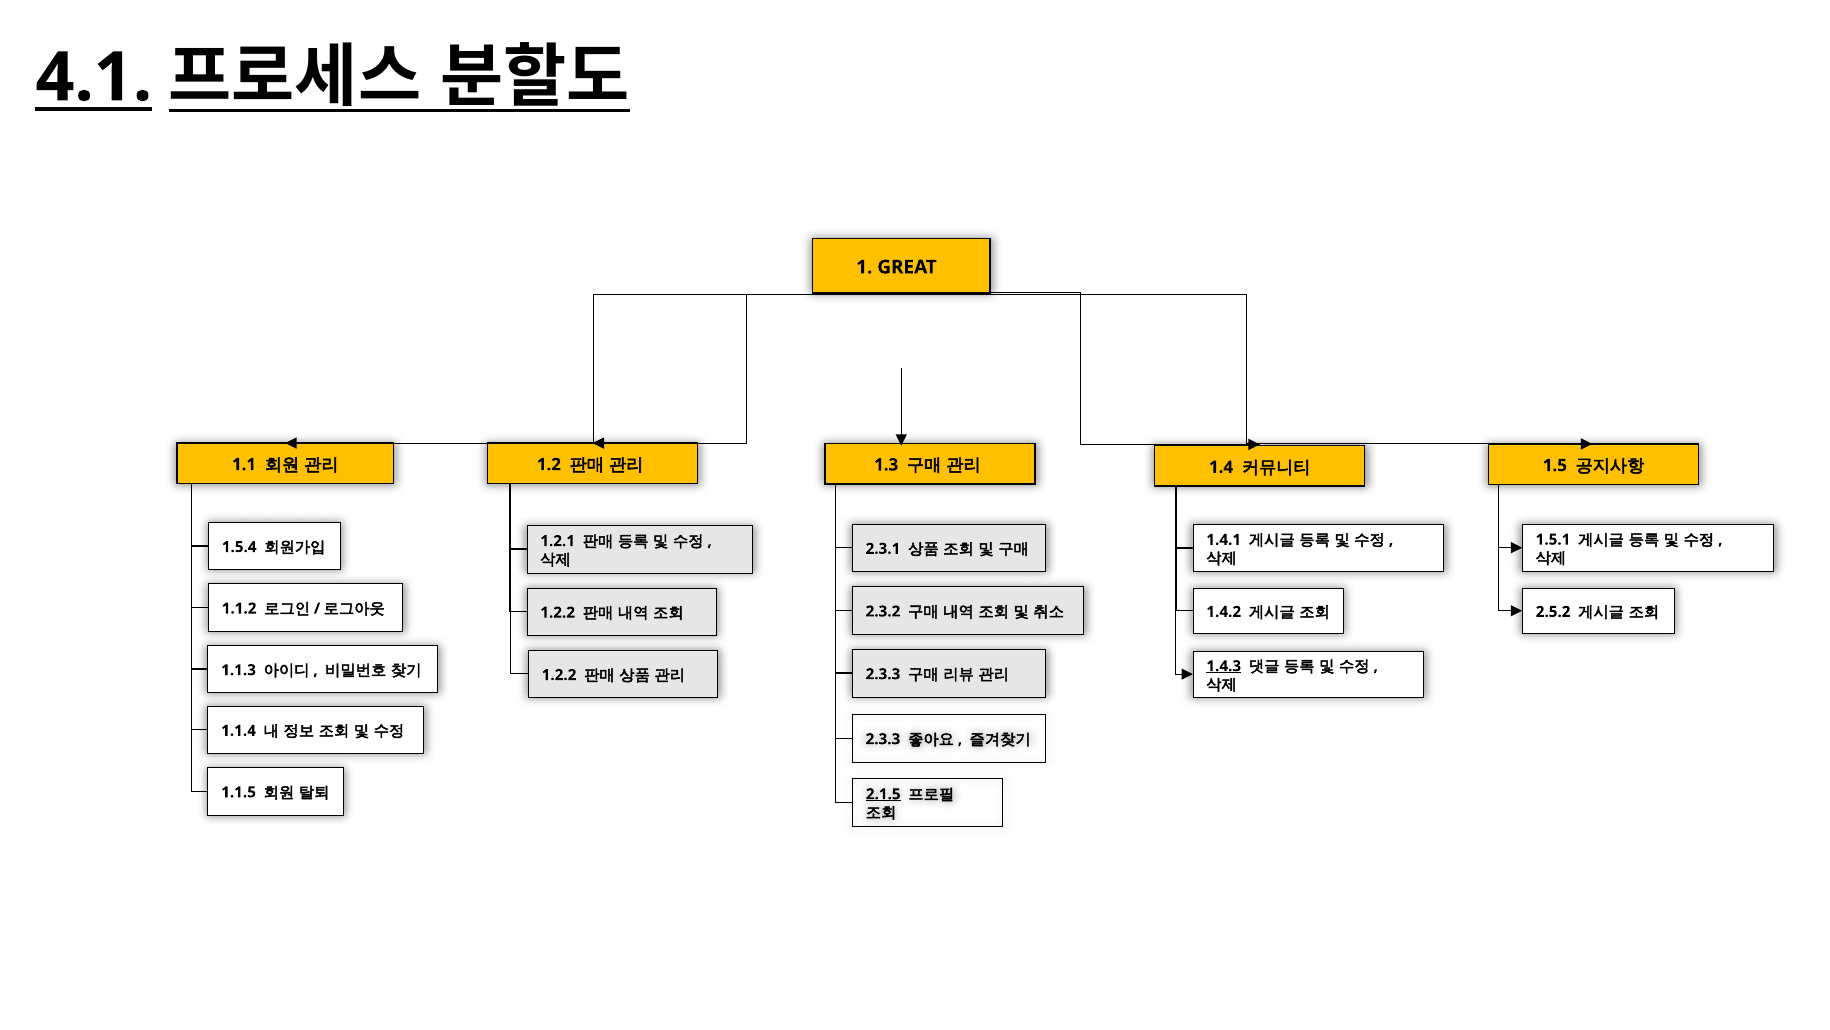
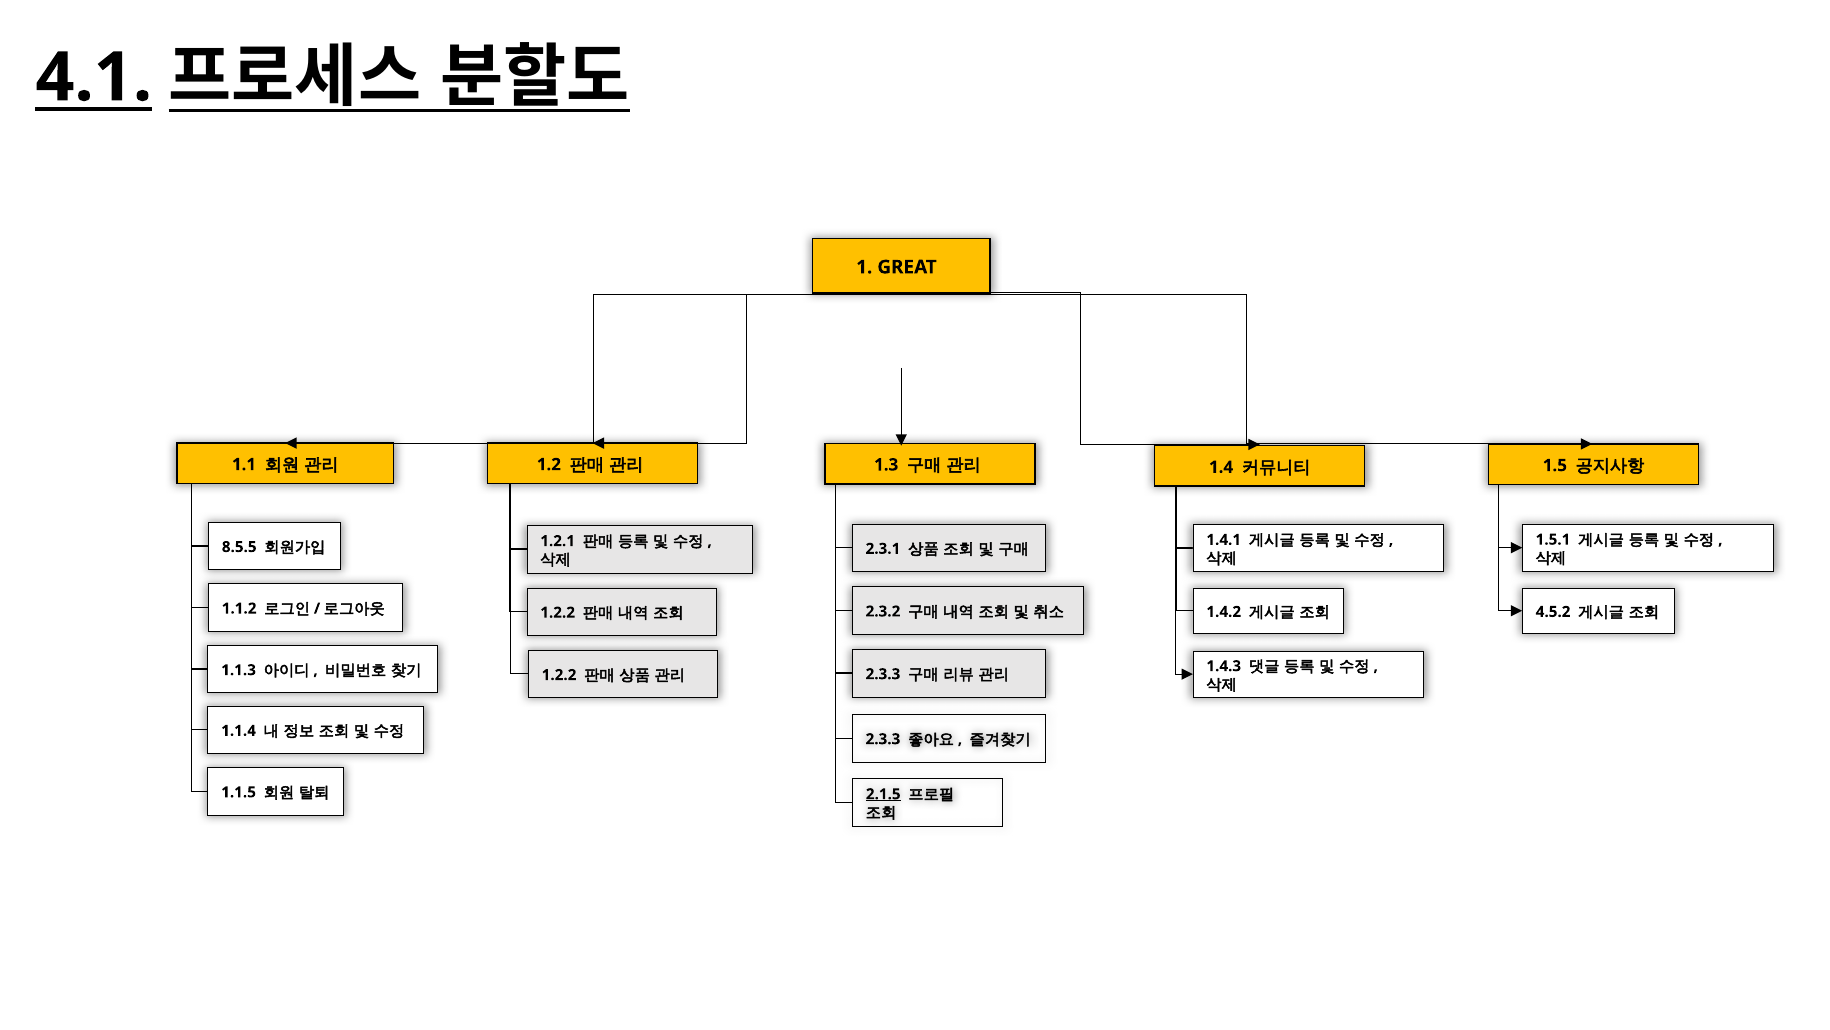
1.5.4: 1.5.4 -> 8.5.5
2.5.2: 2.5.2 -> 4.5.2
1.4.3 underline: present -> none
